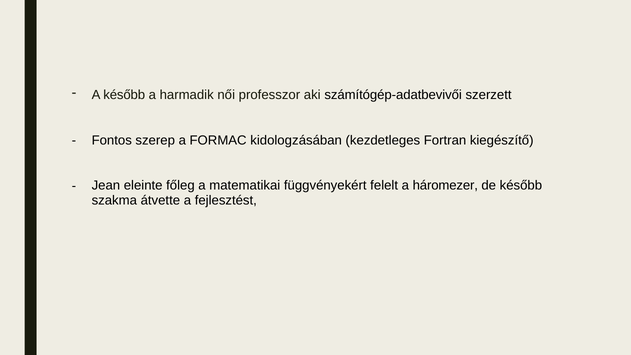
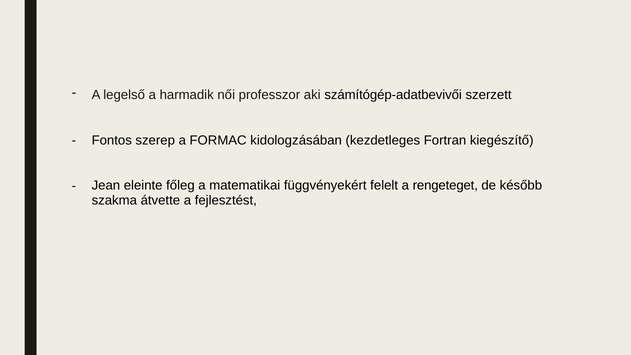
A később: később -> legelső
háromezer: háromezer -> rengeteget
